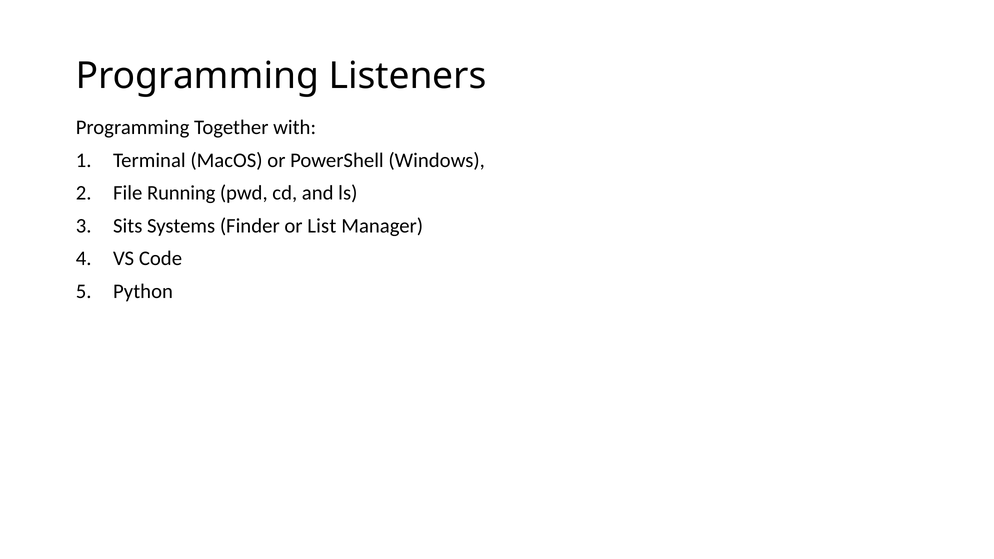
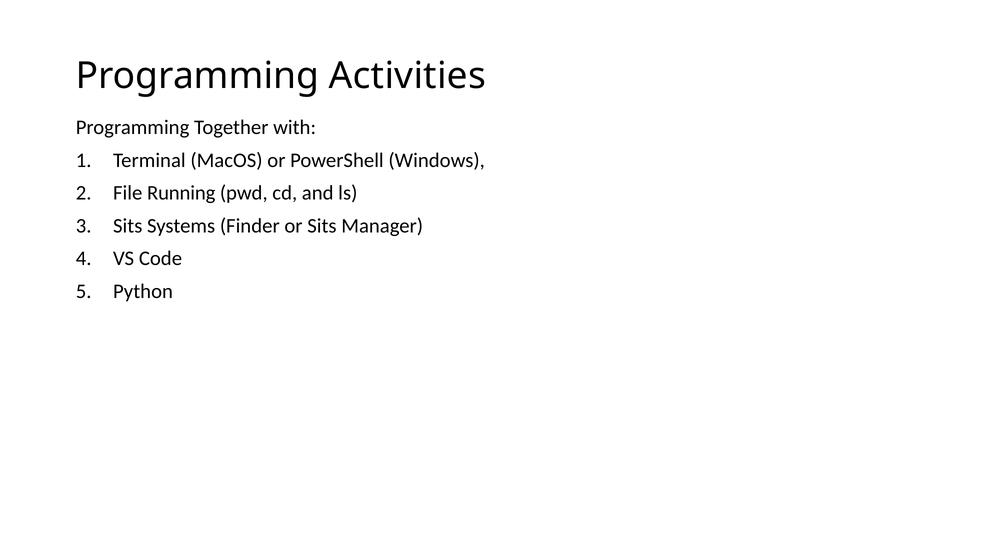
Listeners: Listeners -> Activities
or List: List -> Sits
